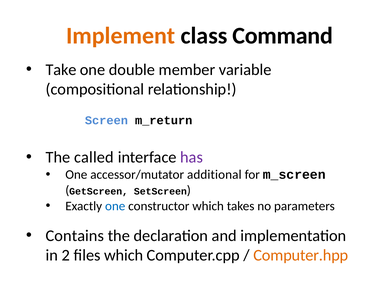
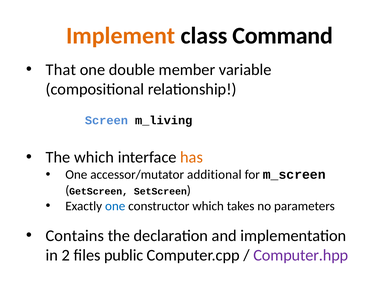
Take: Take -> That
m_return: m_return -> m_living
The called: called -> which
has colour: purple -> orange
files which: which -> public
Computer.hpp colour: orange -> purple
